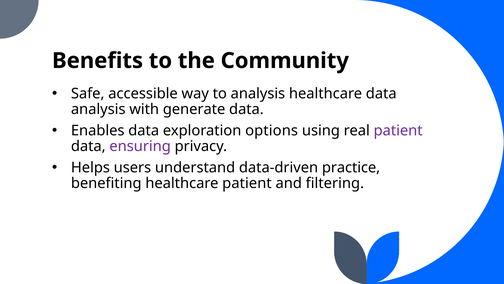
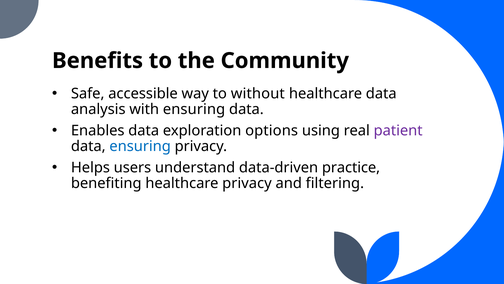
to analysis: analysis -> without
with generate: generate -> ensuring
ensuring at (140, 146) colour: purple -> blue
healthcare patient: patient -> privacy
